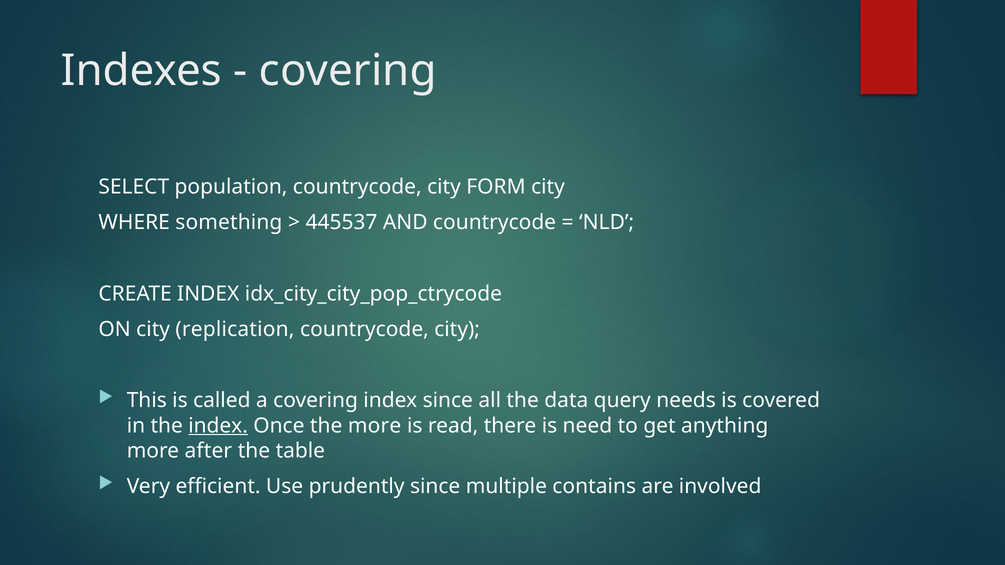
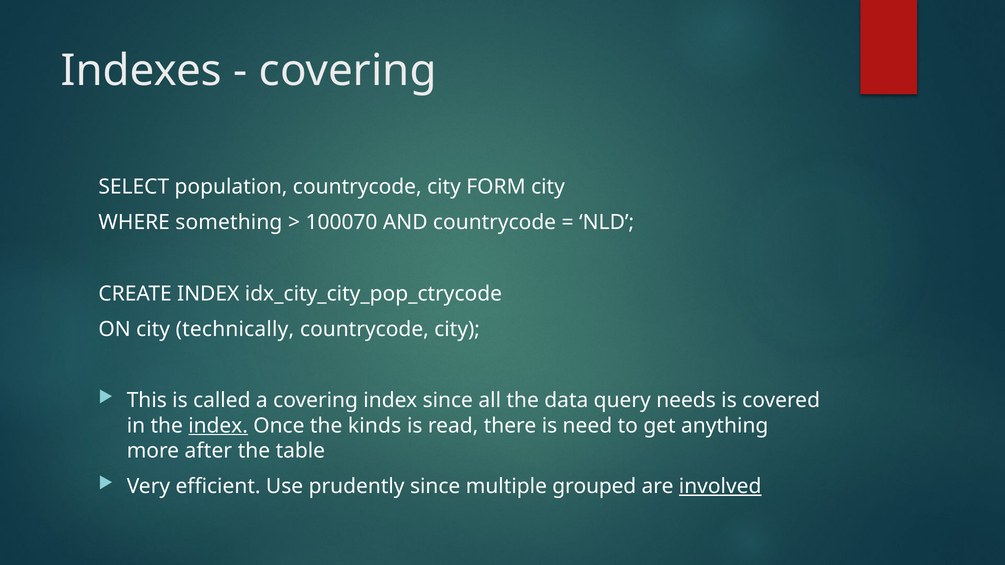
445537: 445537 -> 100070
replication: replication -> technically
the more: more -> kinds
contains: contains -> grouped
involved underline: none -> present
